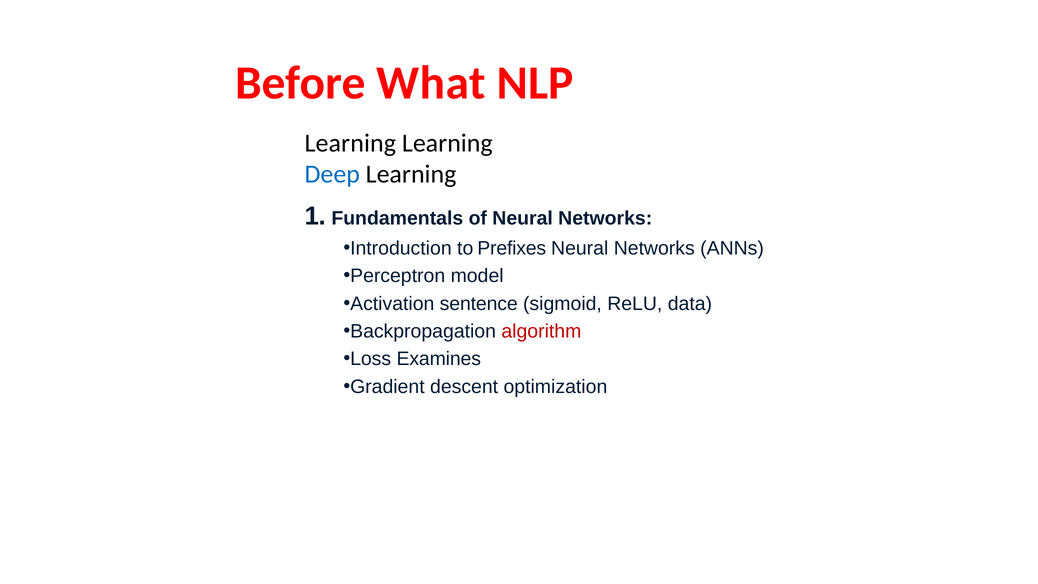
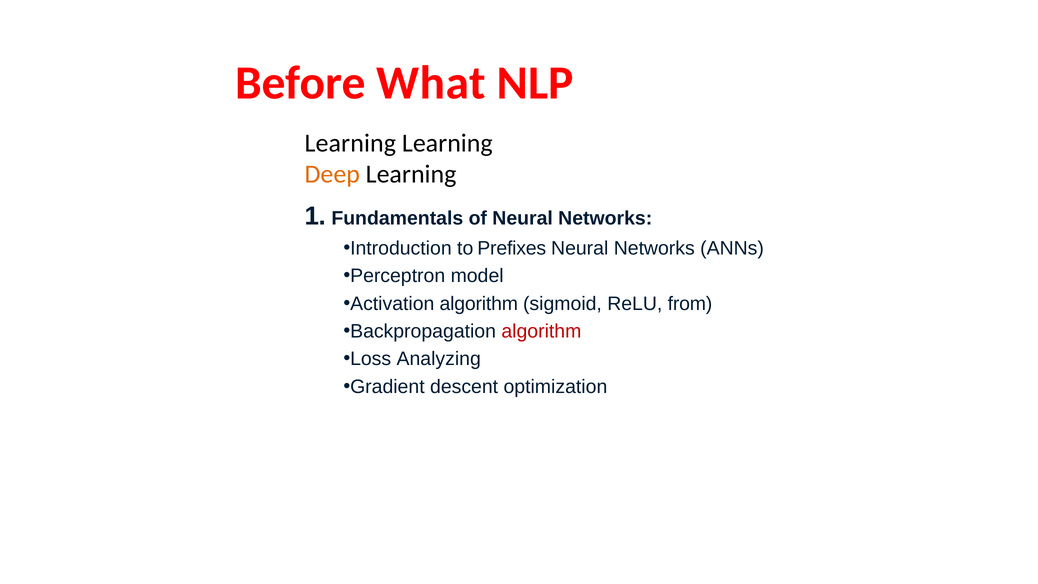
Deep colour: blue -> orange
Activation sentence: sentence -> algorithm
data: data -> from
Examines: Examines -> Analyzing
